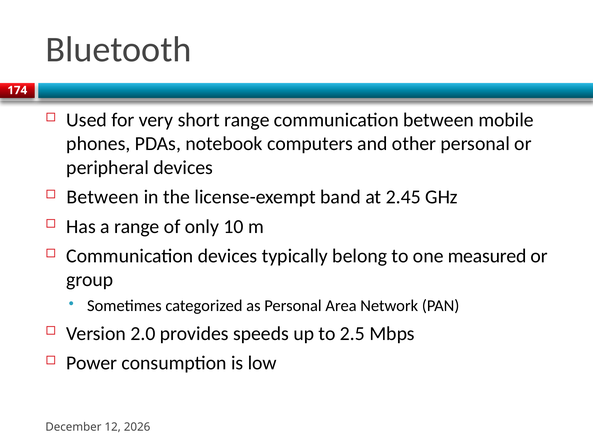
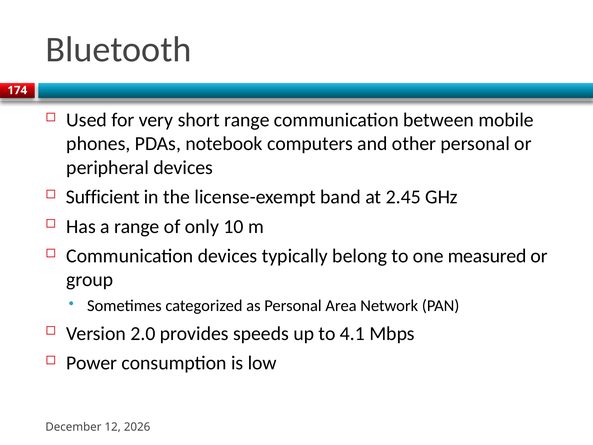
Between at (103, 197): Between -> Sufficient
2.5: 2.5 -> 4.1
